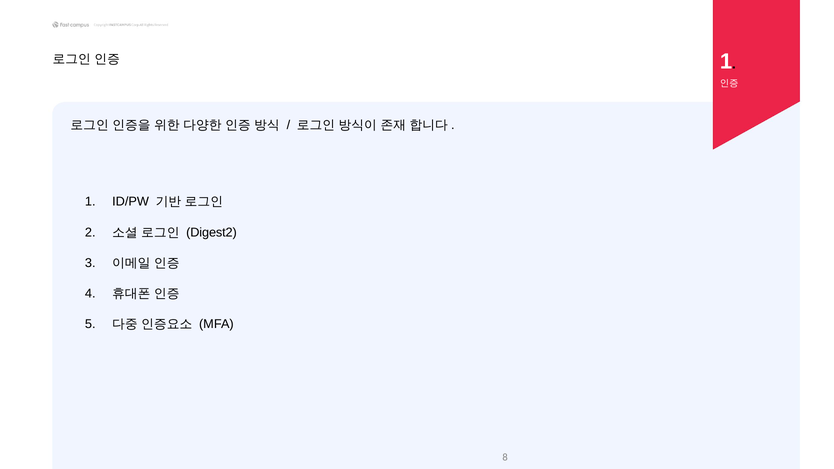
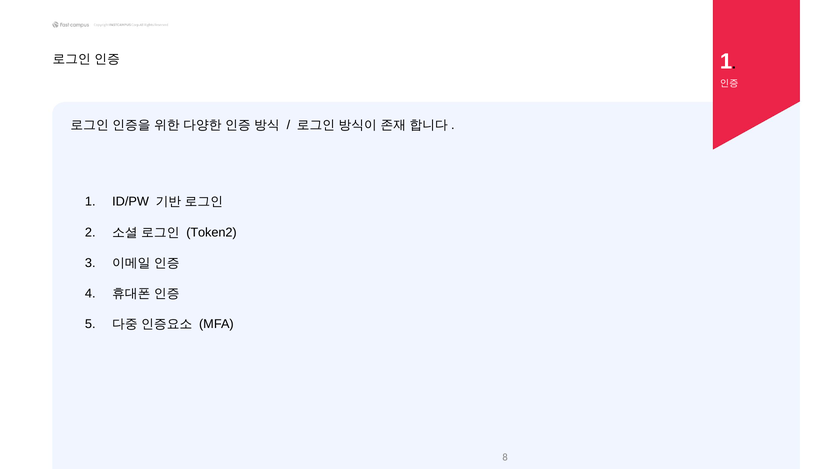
Digest2: Digest2 -> Token2
